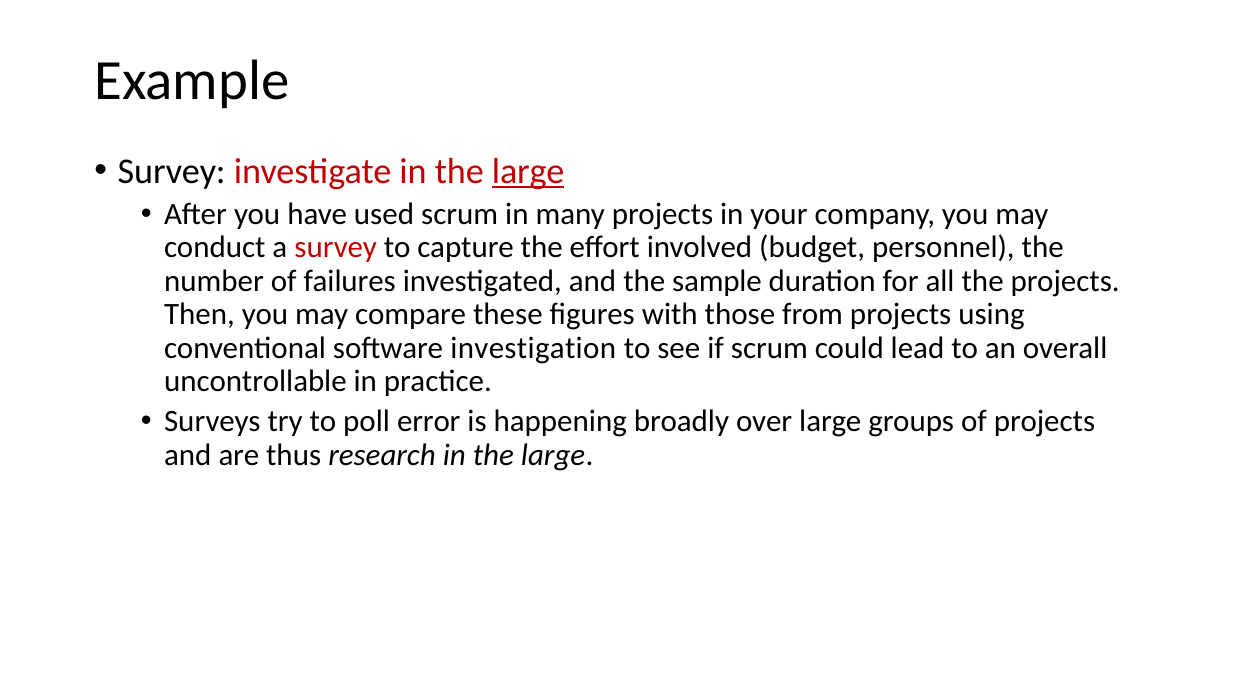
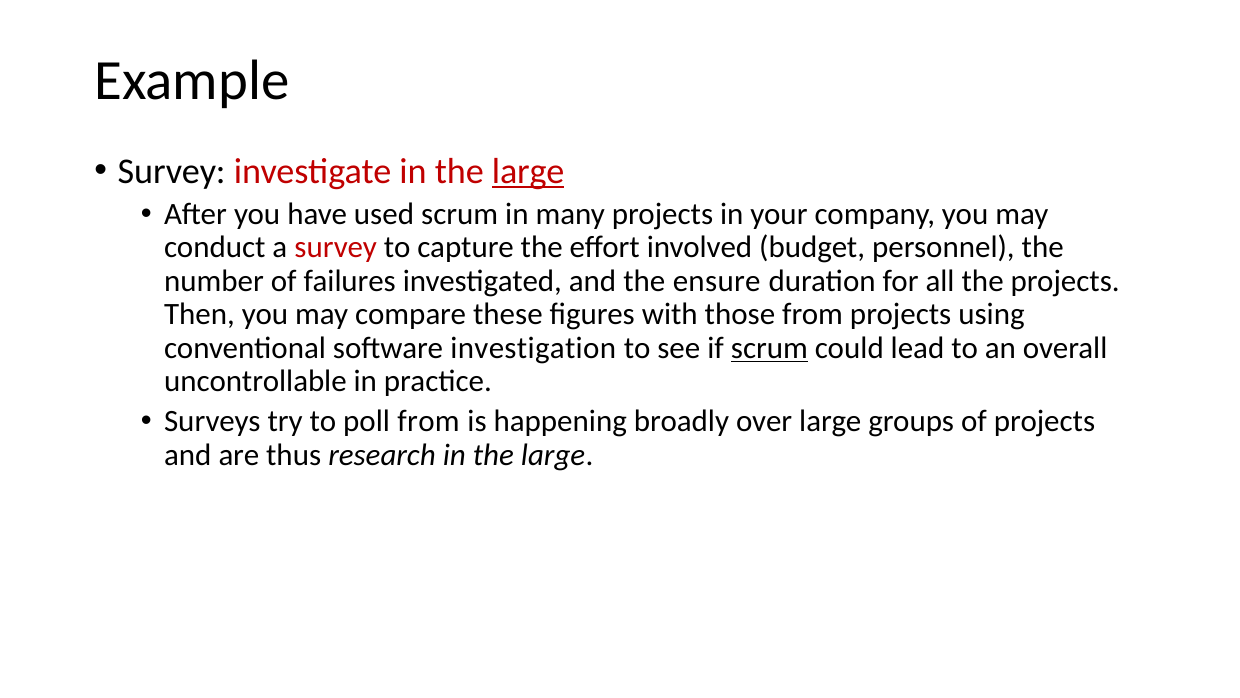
sample: sample -> ensure
scrum at (769, 348) underline: none -> present
poll error: error -> from
